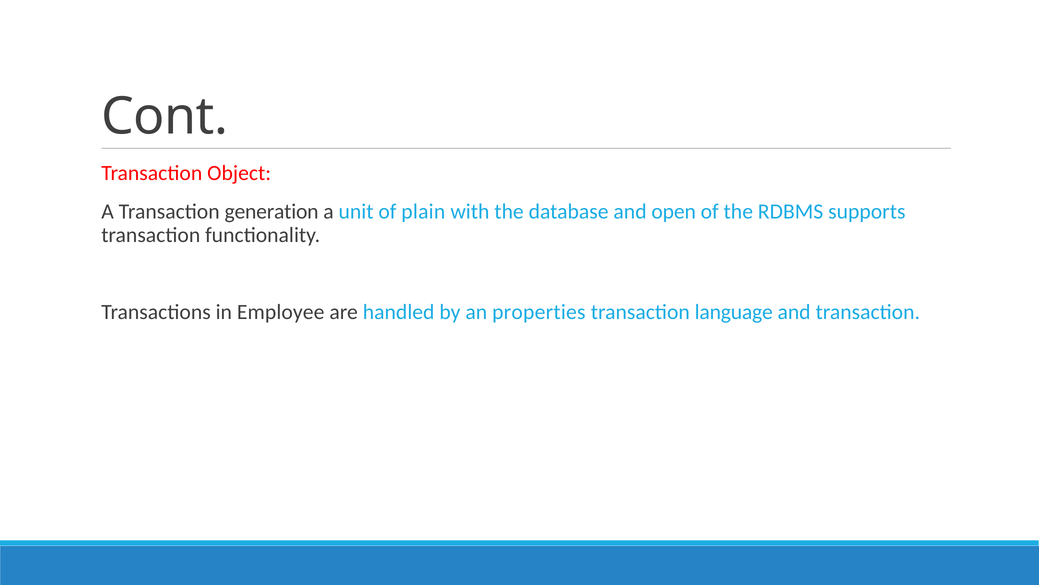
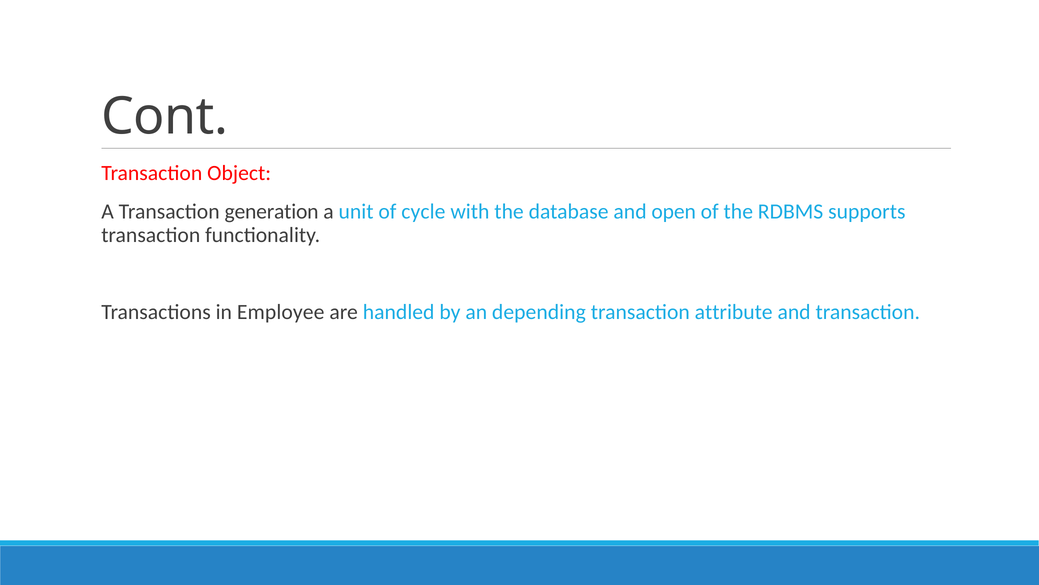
plain: plain -> cycle
properties: properties -> depending
language: language -> attribute
